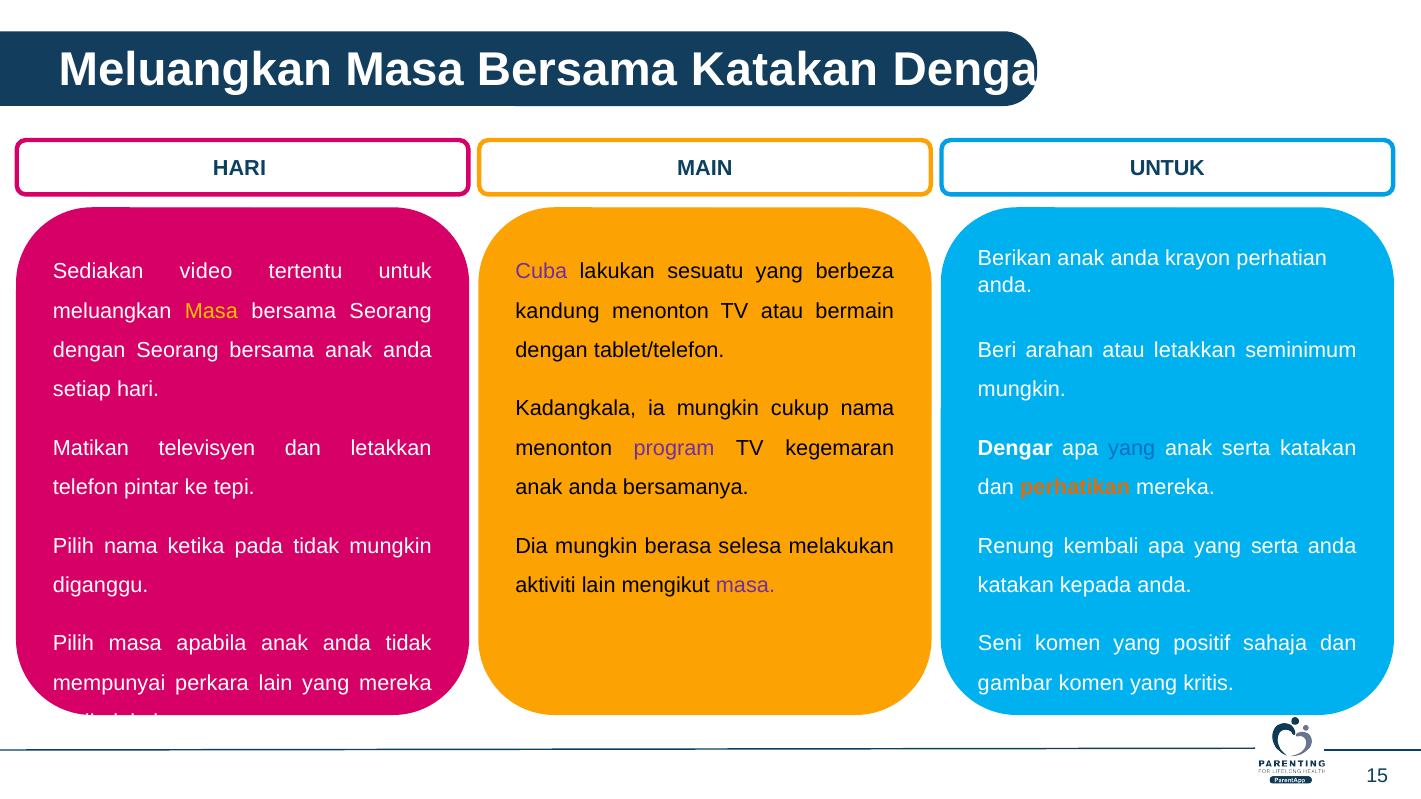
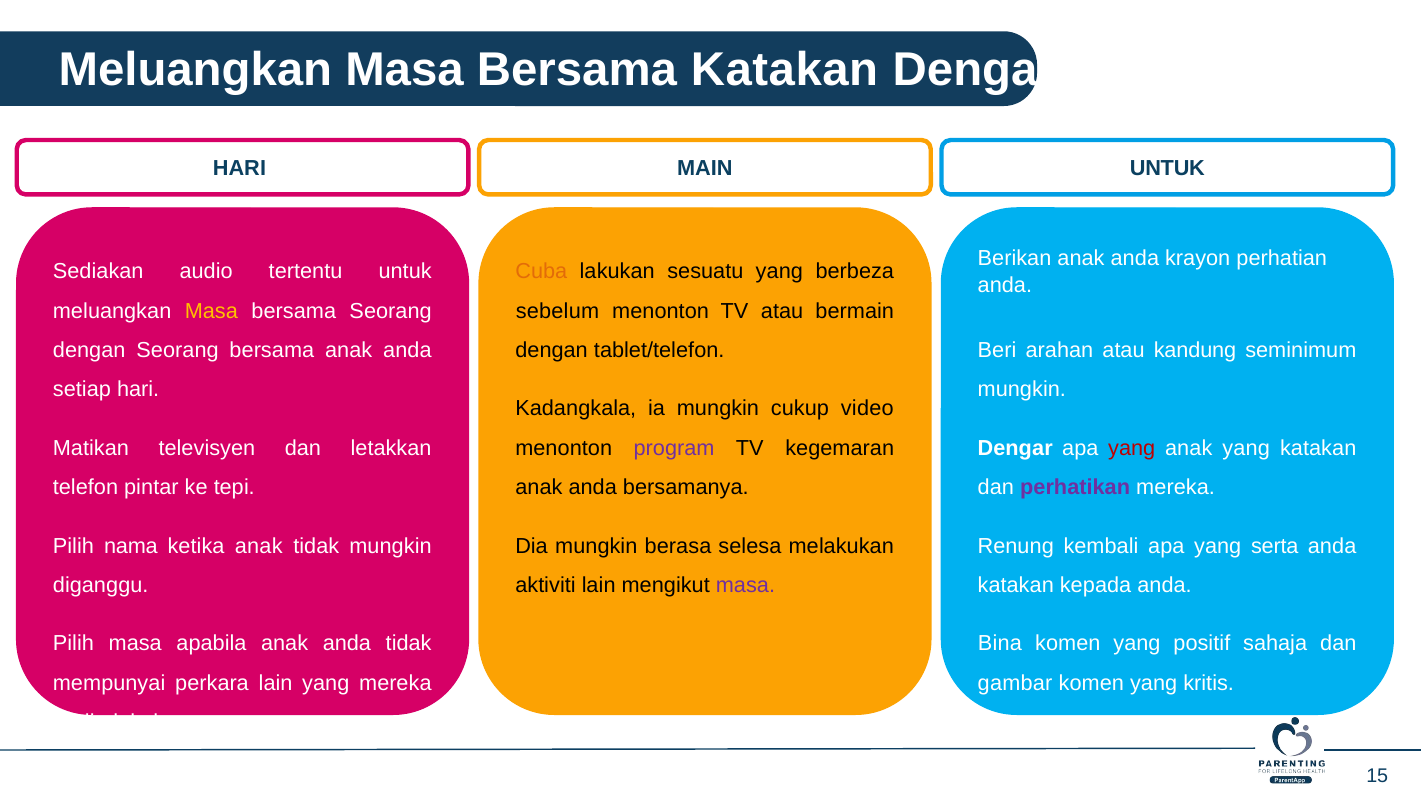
Sediakan video: video -> audio
Cuba colour: purple -> orange
kandung: kandung -> sebelum
atau letakkan: letakkan -> kandung
cukup nama: nama -> video
yang at (1132, 448) colour: blue -> red
anak serta: serta -> yang
perhatikan colour: orange -> purple
ketika pada: pada -> anak
Seni: Seni -> Bina
